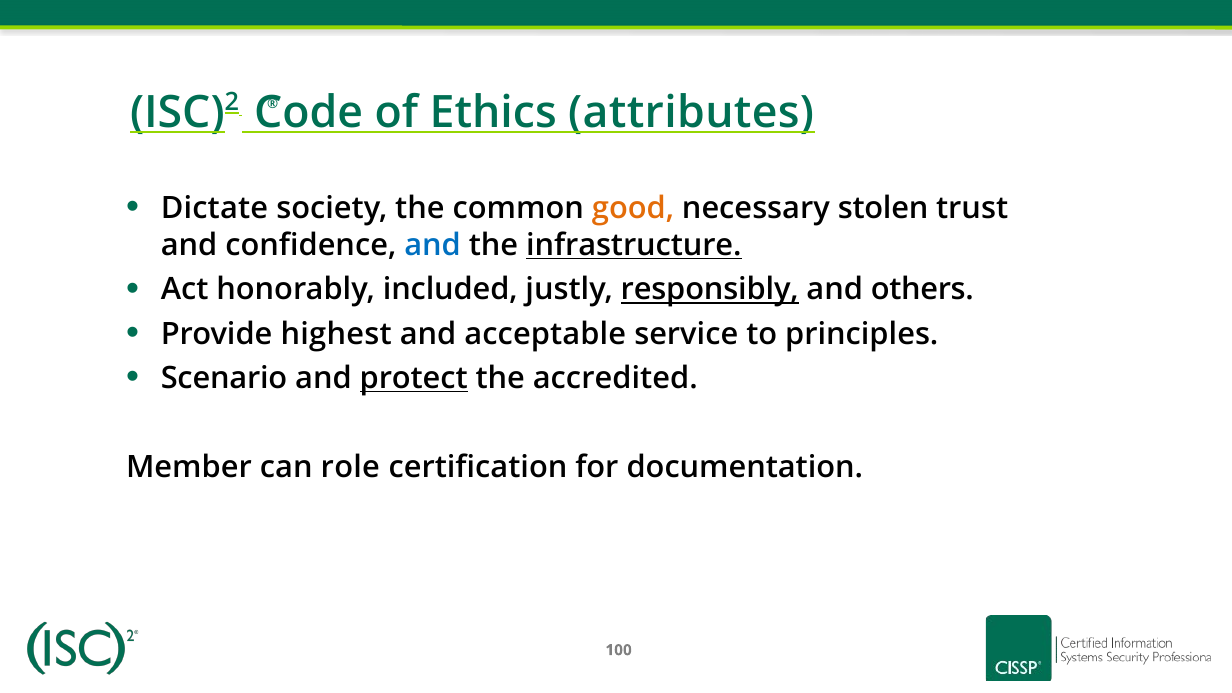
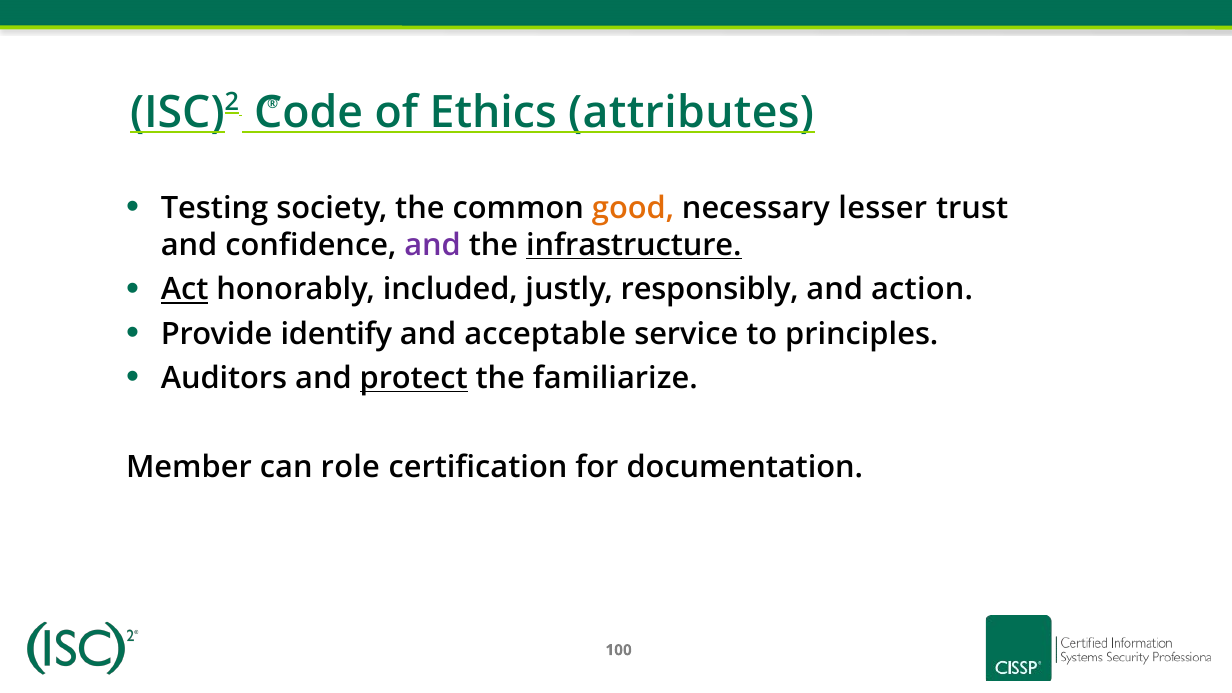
Dictate: Dictate -> Testing
stolen: stolen -> lesser
and at (433, 245) colour: blue -> purple
Act underline: none -> present
responsibly underline: present -> none
others: others -> action
highest: highest -> identify
Scenario: Scenario -> Auditors
accredited: accredited -> familiarize
